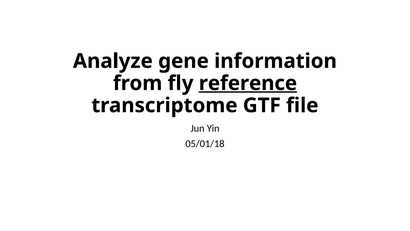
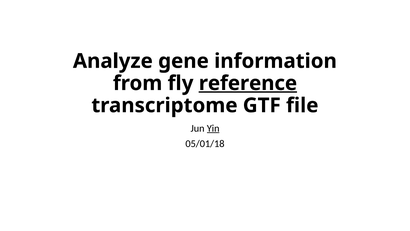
Yin underline: none -> present
